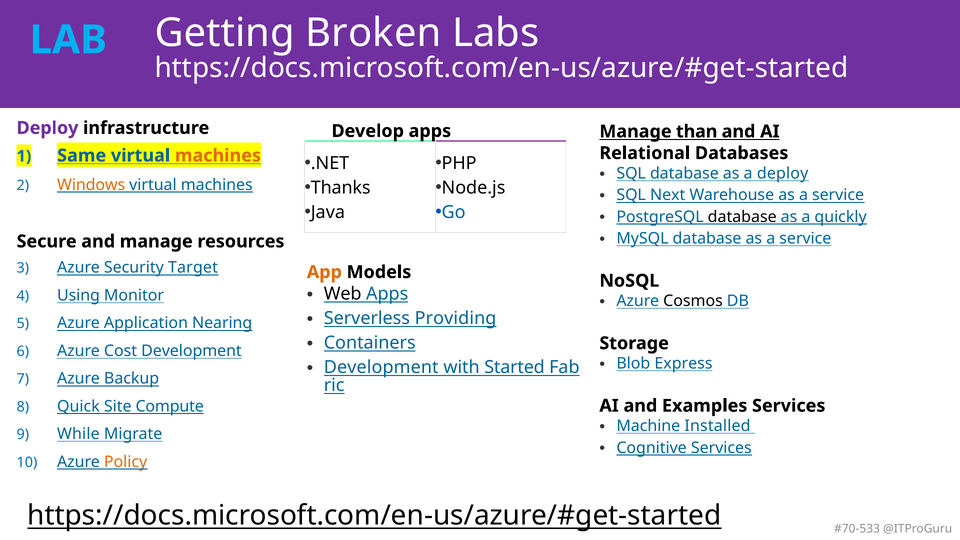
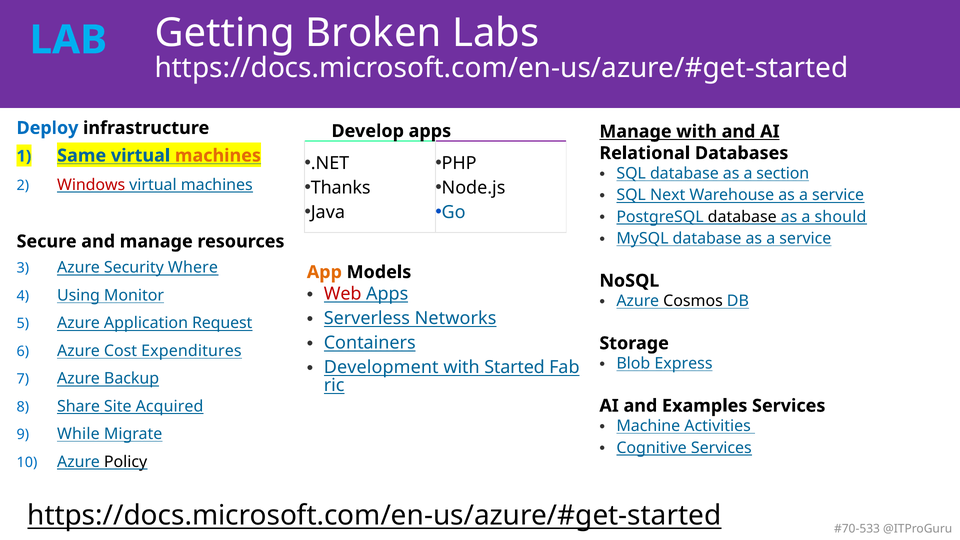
Deploy at (47, 128) colour: purple -> blue
Manage than: than -> with
a deploy: deploy -> section
Windows colour: orange -> red
quickly: quickly -> should
Target: Target -> Where
Web colour: black -> red
Providing: Providing -> Networks
Nearing: Nearing -> Request
Cost Development: Development -> Expenditures
Quick: Quick -> Share
Compute: Compute -> Acquired
Installed: Installed -> Activities
Policy colour: orange -> black
